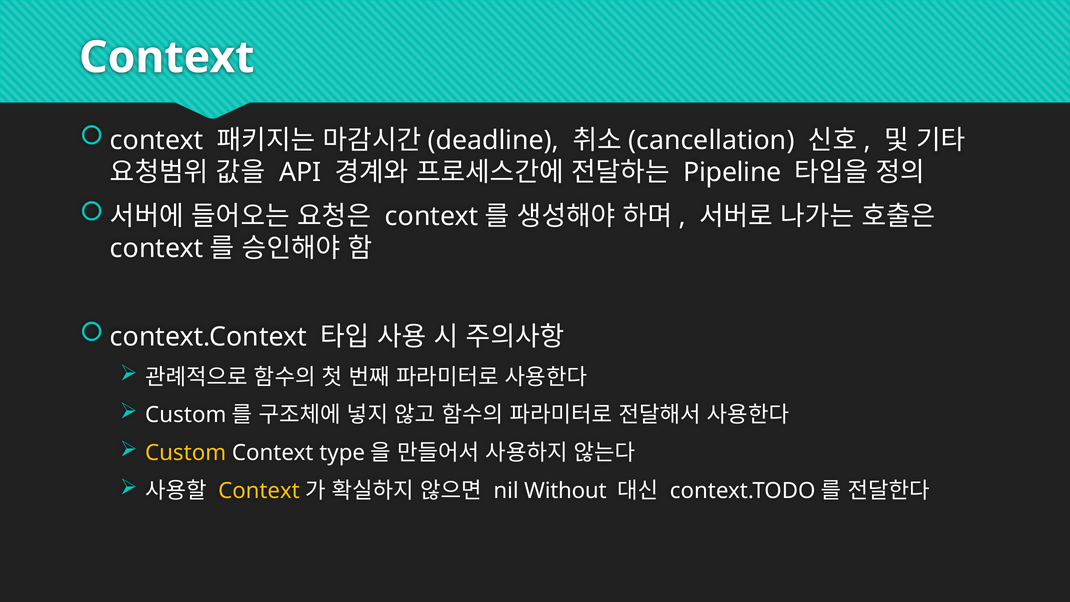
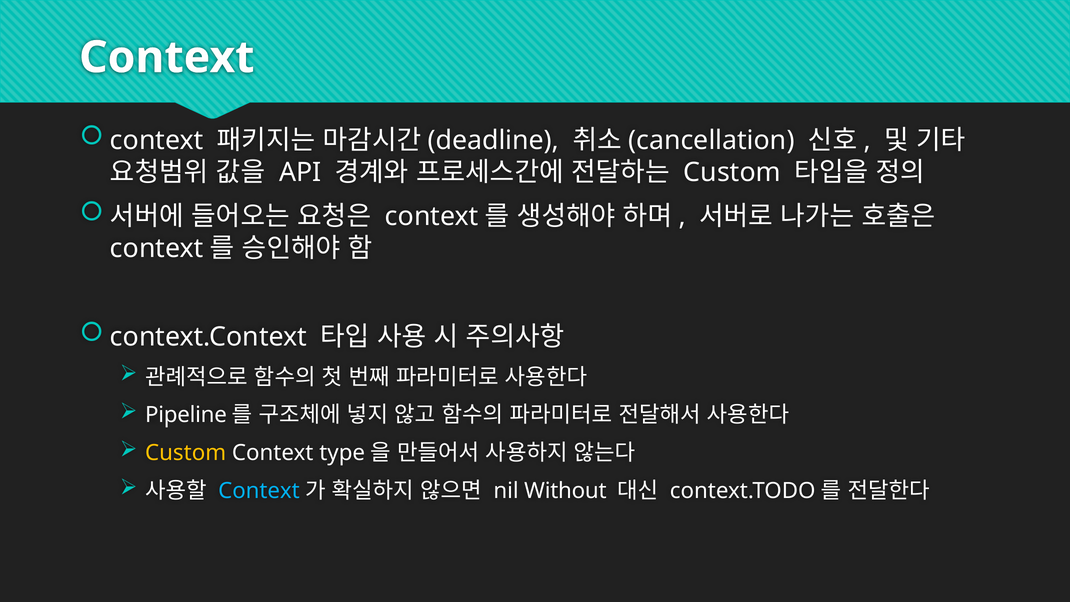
Pipeline at (732, 172): Pipeline -> Custom
Custom at (186, 415): Custom -> Pipeline
Context at (259, 491) colour: yellow -> light blue
